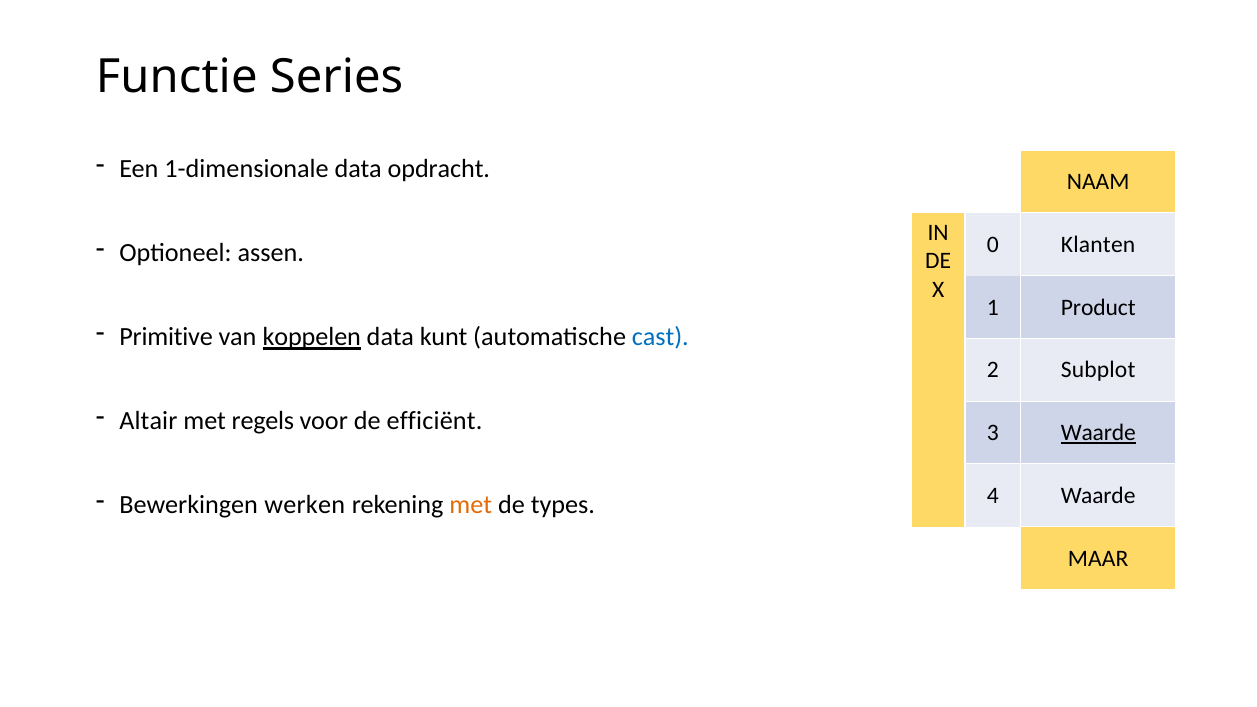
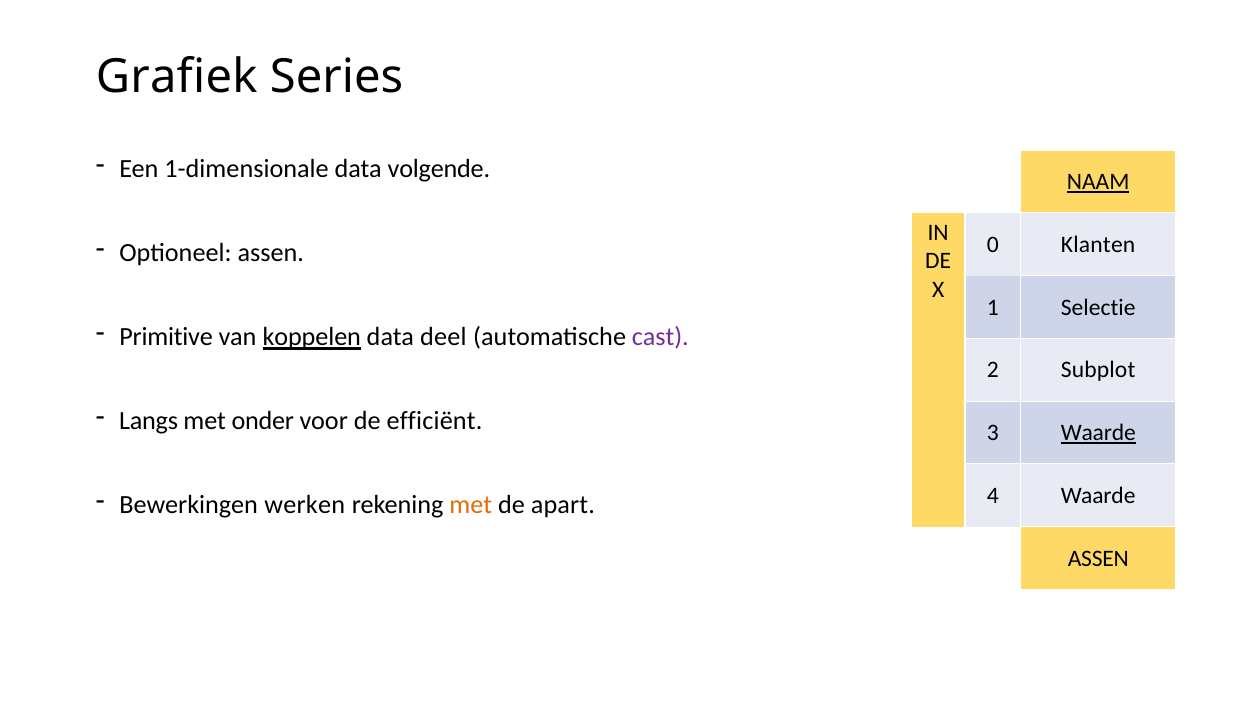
Functie: Functie -> Grafiek
opdracht: opdracht -> volgende
NAAM underline: none -> present
Product: Product -> Selectie
kunt: kunt -> deel
cast colour: blue -> purple
Altair: Altair -> Langs
regels: regels -> onder
types: types -> apart
MAAR at (1098, 558): MAAR -> ASSEN
